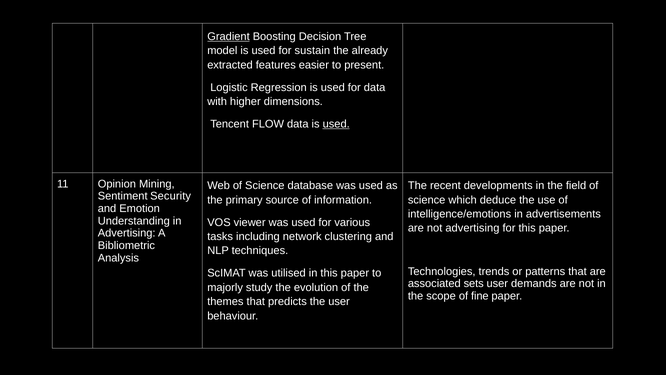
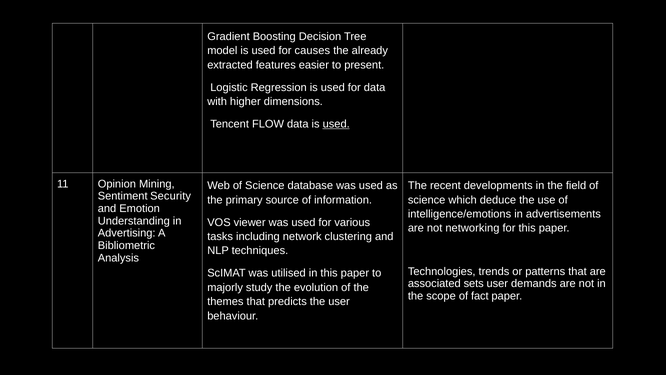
Gradient underline: present -> none
sustain: sustain -> causes
not advertising: advertising -> networking
fine: fine -> fact
